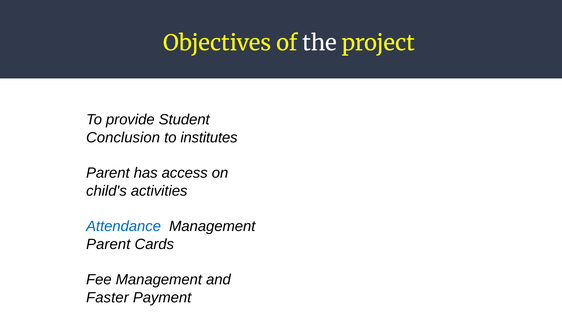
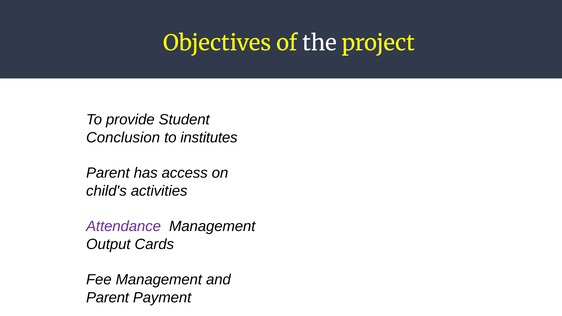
Attendance colour: blue -> purple
Parent at (108, 244): Parent -> Output
Faster at (107, 298): Faster -> Parent
